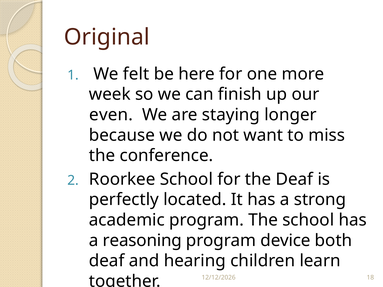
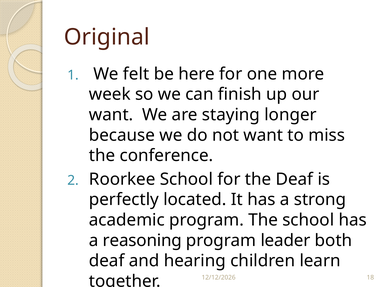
even at (111, 115): even -> want
device: device -> leader
